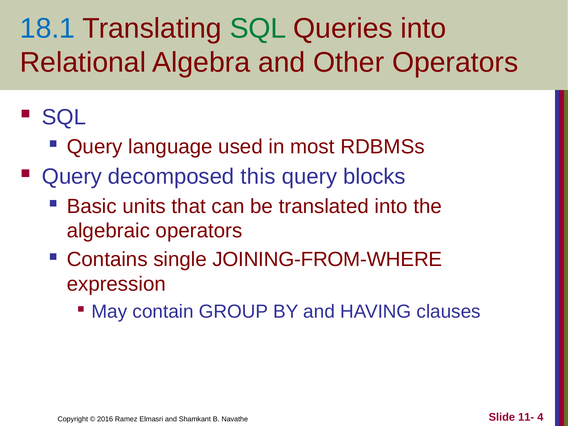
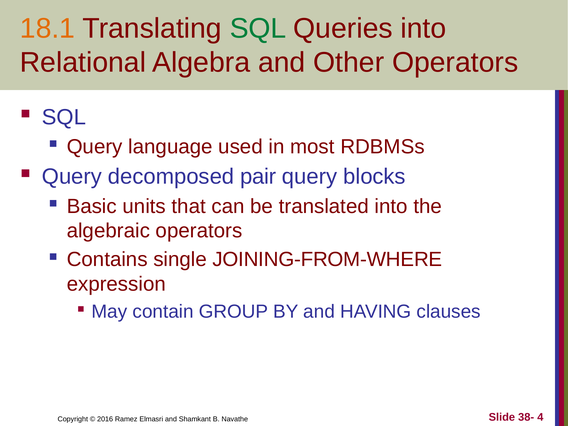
18.1 colour: blue -> orange
this: this -> pair
11-: 11- -> 38-
